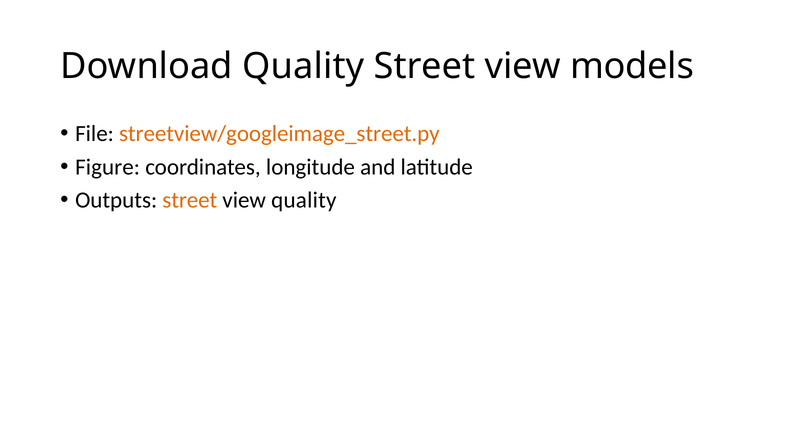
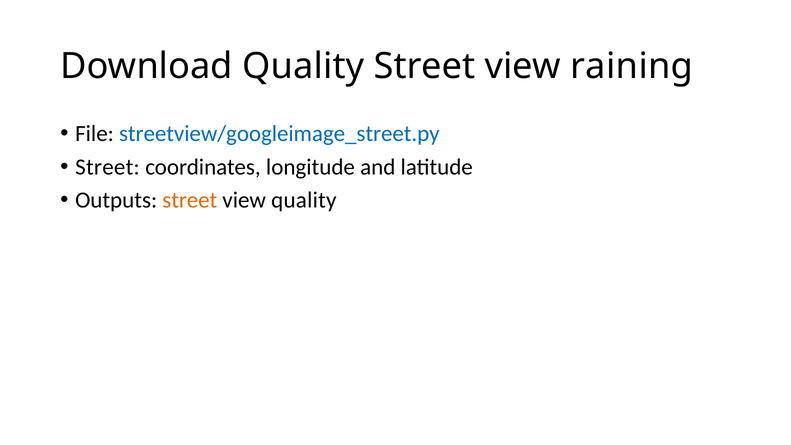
models: models -> raining
streetview/googleimage_street.py colour: orange -> blue
Figure at (108, 167): Figure -> Street
